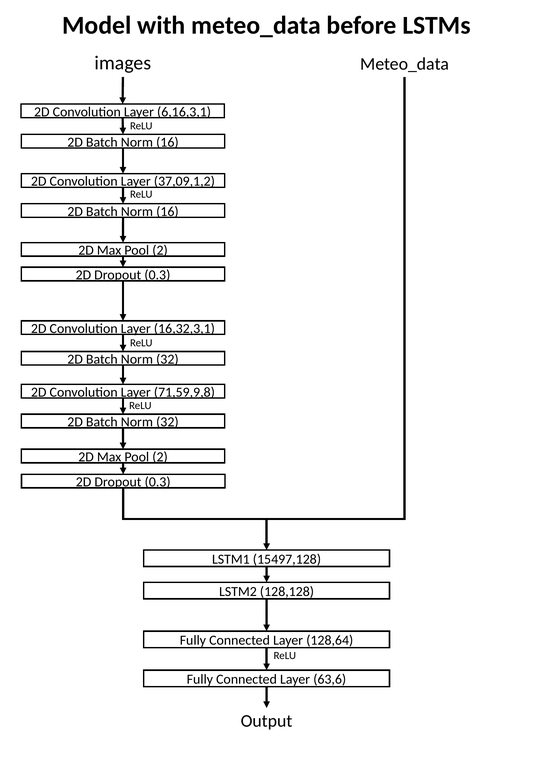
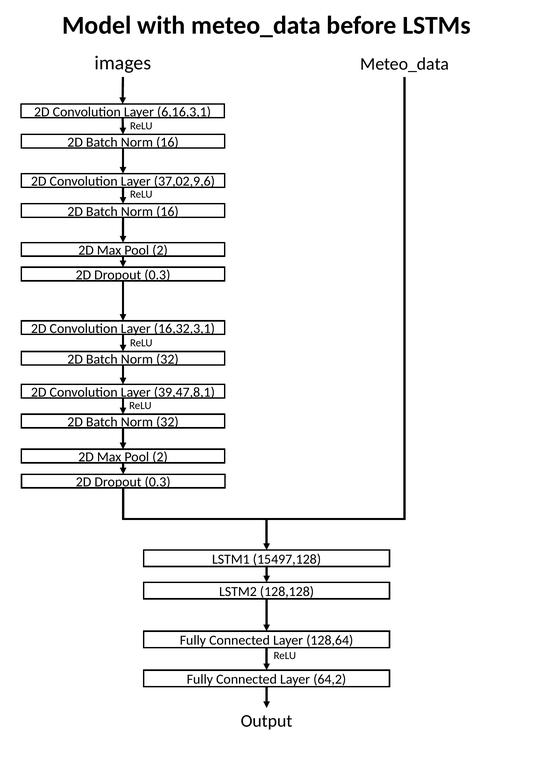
37,09,1,2: 37,09,1,2 -> 37,02,9,6
71,59,9,8: 71,59,9,8 -> 39,47,8,1
63,6: 63,6 -> 64,2
